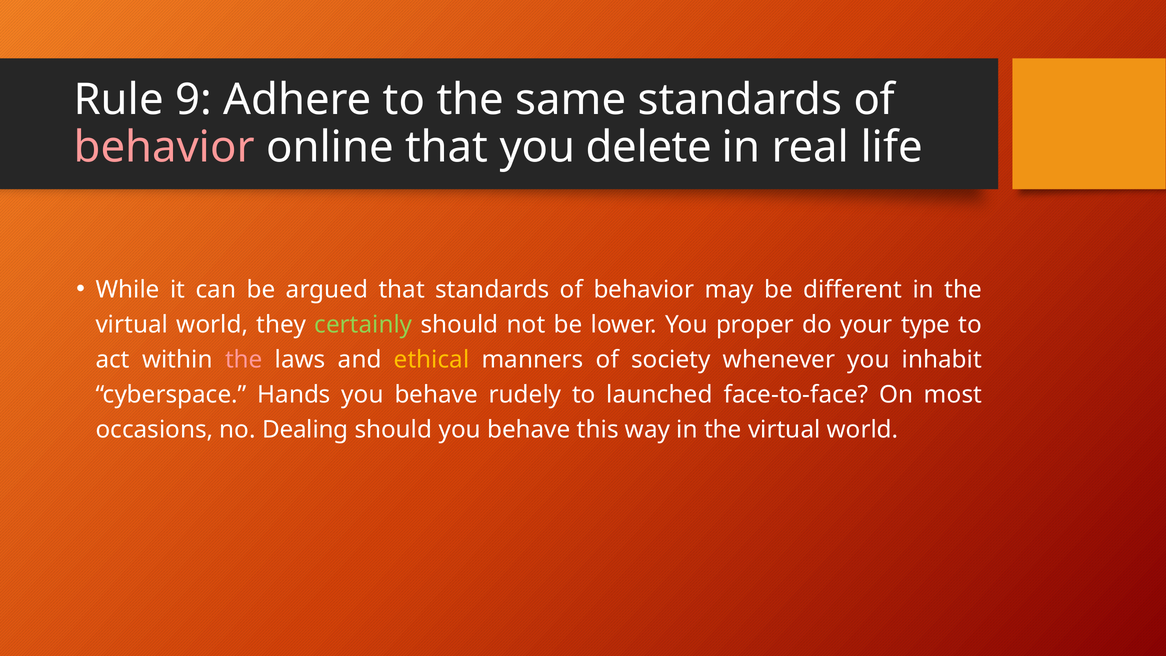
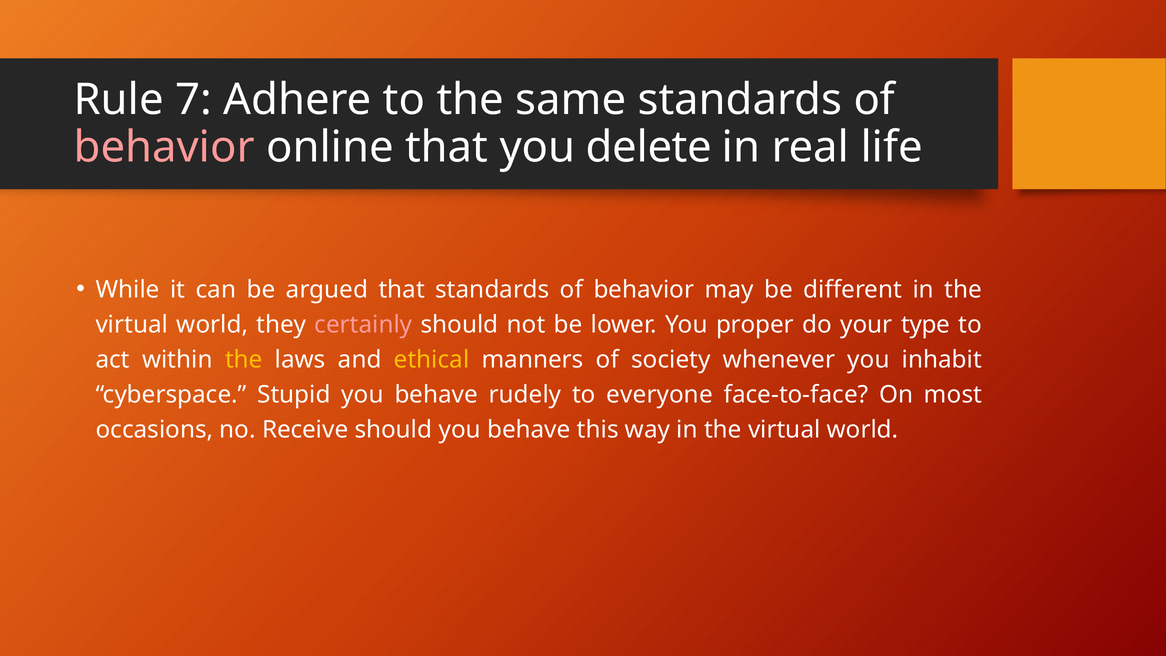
9: 9 -> 7
certainly colour: light green -> pink
the at (244, 360) colour: pink -> yellow
Hands: Hands -> Stupid
launched: launched -> everyone
Dealing: Dealing -> Receive
